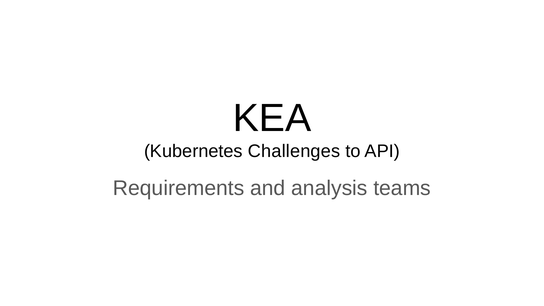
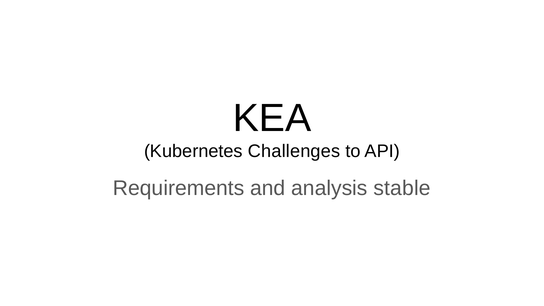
teams: teams -> stable
